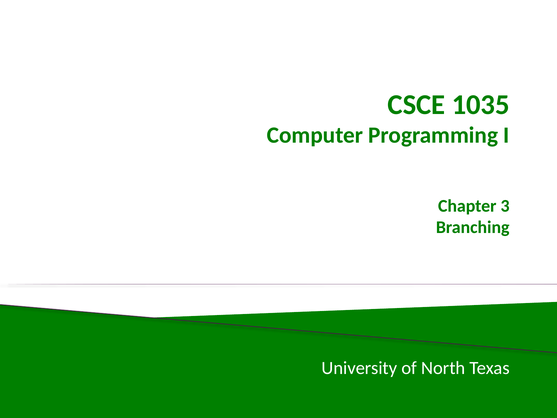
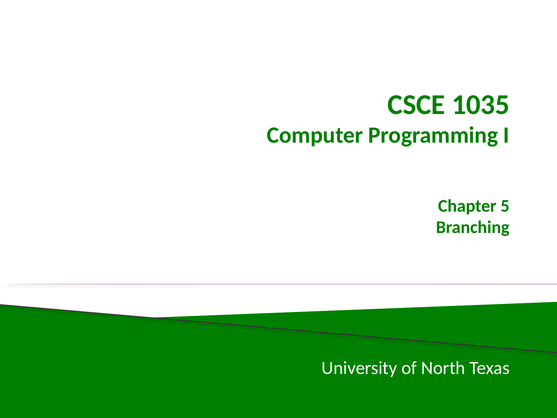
3: 3 -> 5
